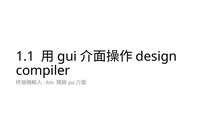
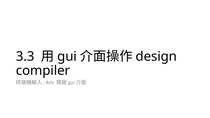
1.1: 1.1 -> 3.3
